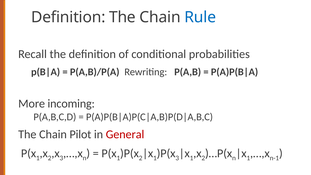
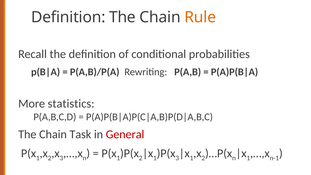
Rule colour: blue -> orange
incoming: incoming -> statistics
Pilot: Pilot -> Task
